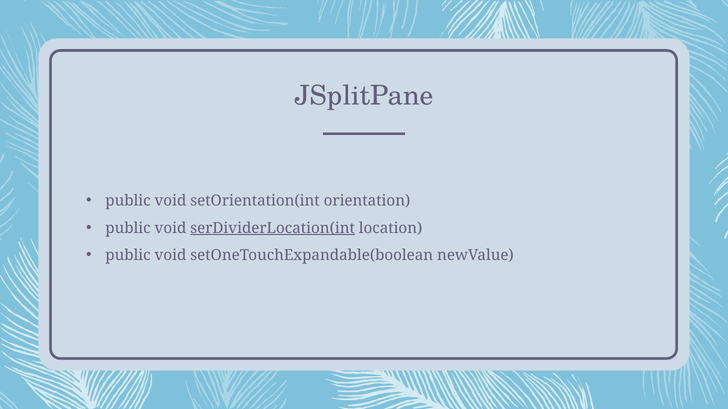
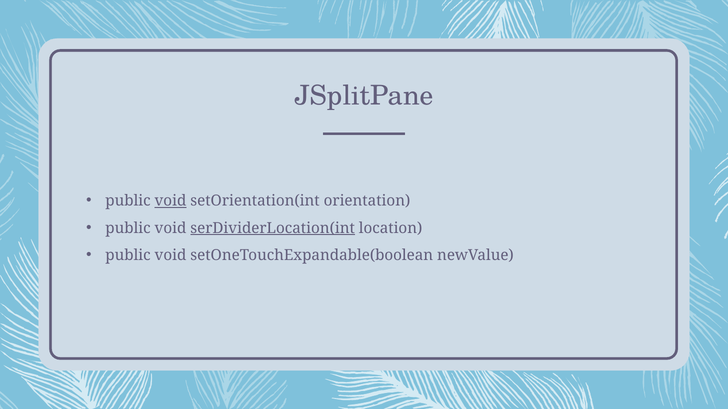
void at (170, 201) underline: none -> present
